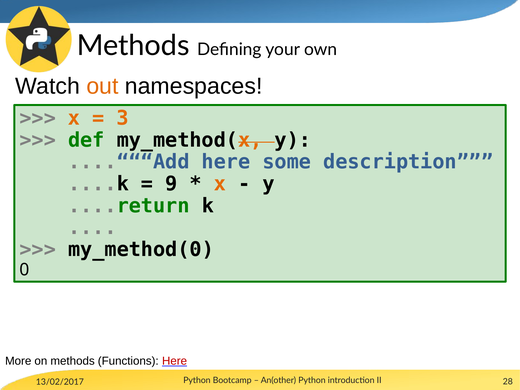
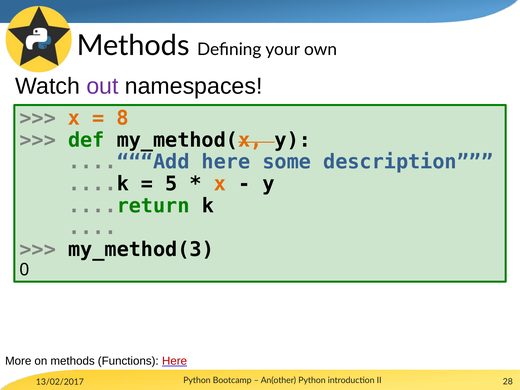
out colour: orange -> purple
3: 3 -> 8
9: 9 -> 5
my_method(0: my_method(0 -> my_method(3
